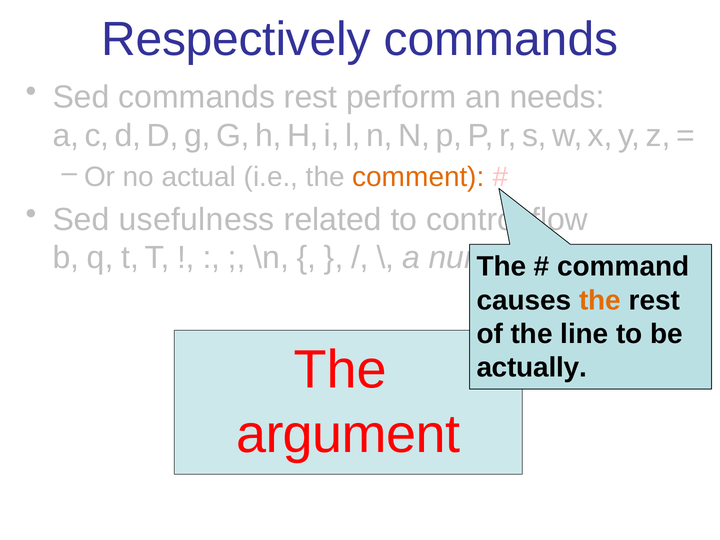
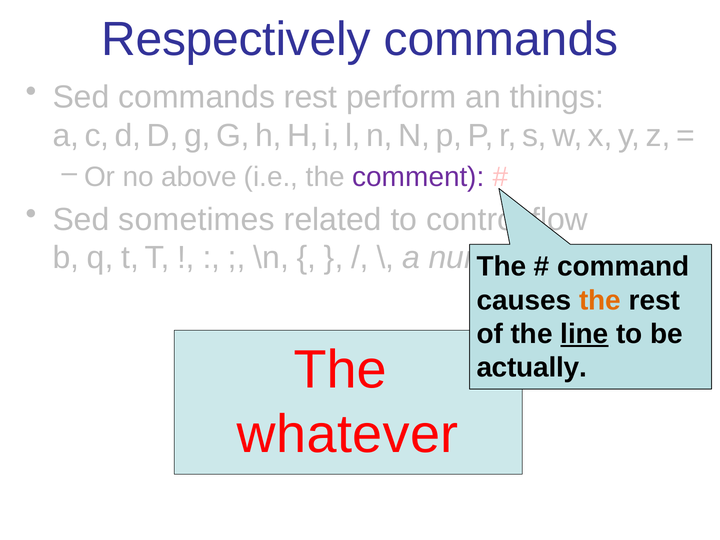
needs: needs -> things
actual: actual -> above
comment colour: orange -> purple
usefulness: usefulness -> sometimes
line underline: none -> present
argument: argument -> whatever
